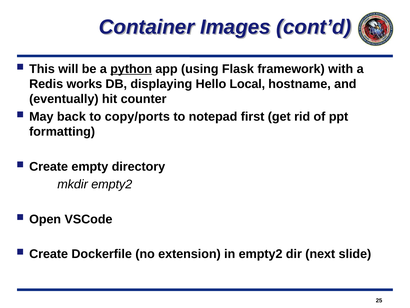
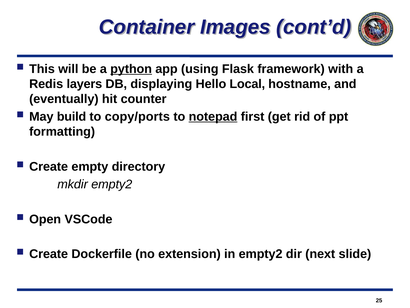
works: works -> layers
back: back -> build
notepad underline: none -> present
